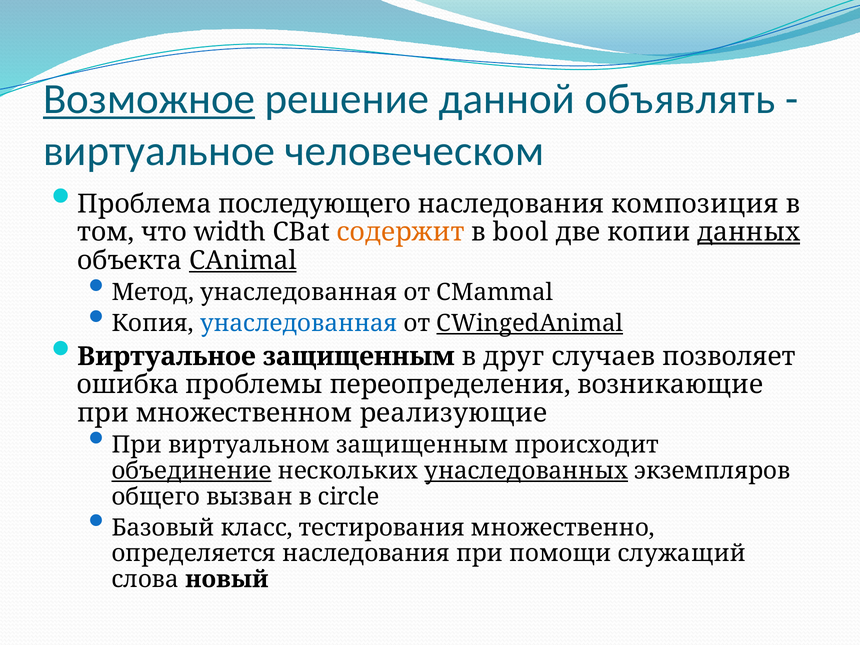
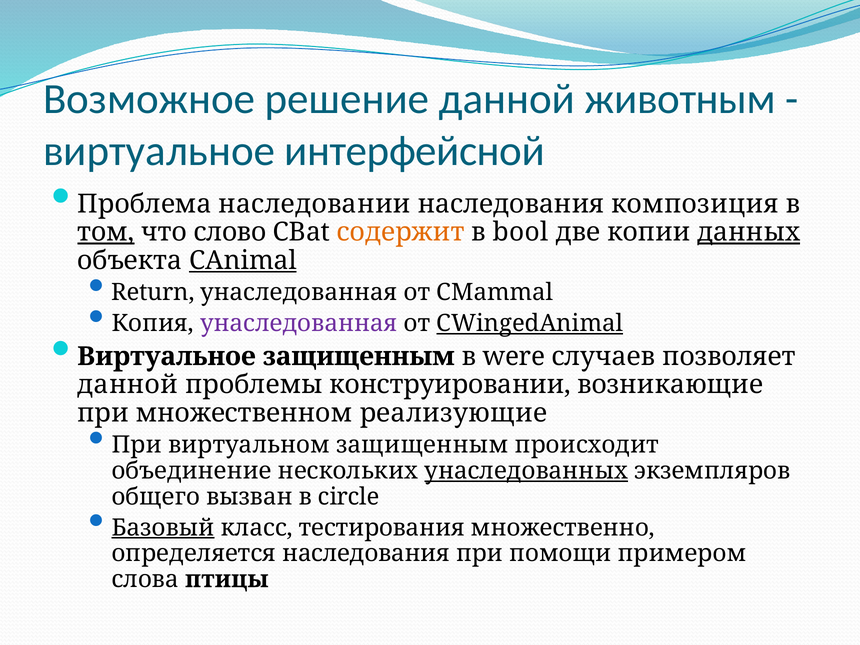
Возможное underline: present -> none
объявлять: объявлять -> животным
человеческом: человеческом -> интерфейсной
последующего: последующего -> наследовании
том underline: none -> present
width: width -> слово
Метод: Метод -> Return
унаследованная at (299, 323) colour: blue -> purple
друг: друг -> were
ошибка at (128, 385): ошибка -> данной
переопределения: переопределения -> конструировании
объединение underline: present -> none
Базовый underline: none -> present
служащий: служащий -> примером
новый: новый -> птицы
